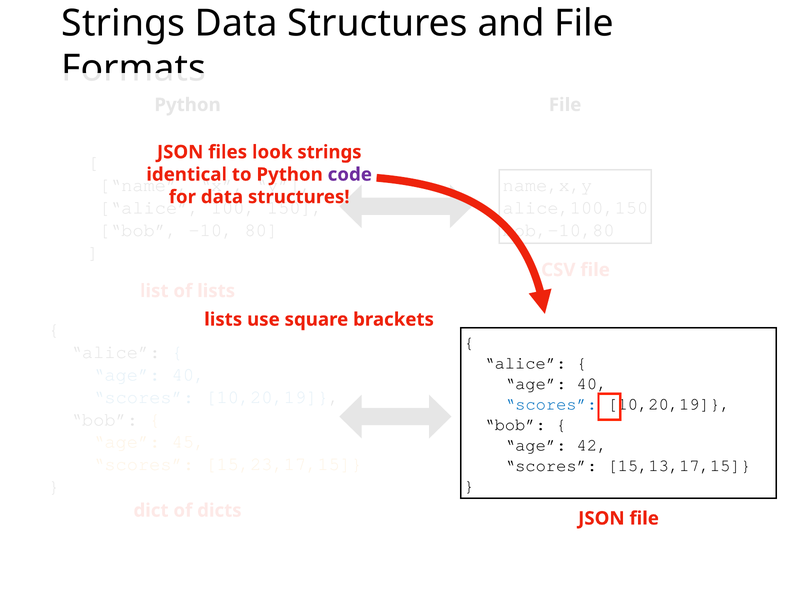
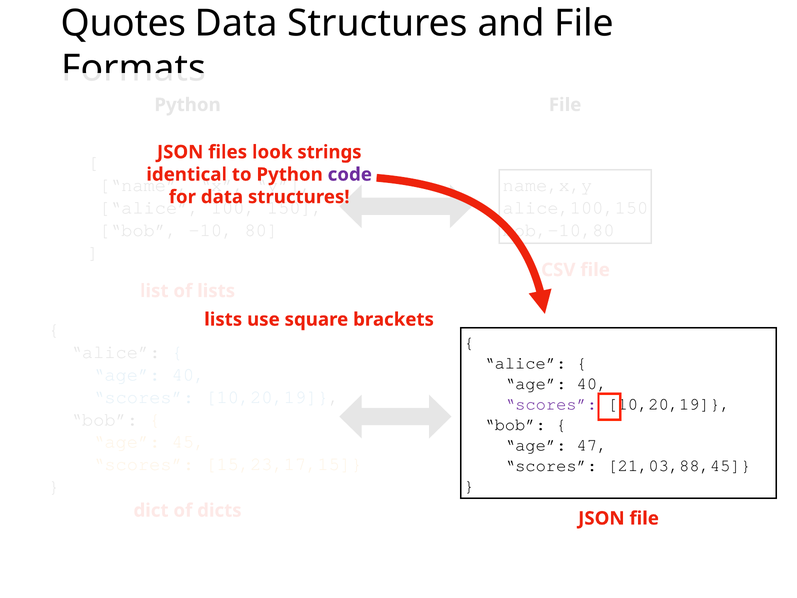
Strings at (123, 23): Strings -> Quotes
scores at (551, 404) colour: blue -> purple
42: 42 -> 47
15,13,17,15: 15,13,17,15 -> 21,03,88,45
